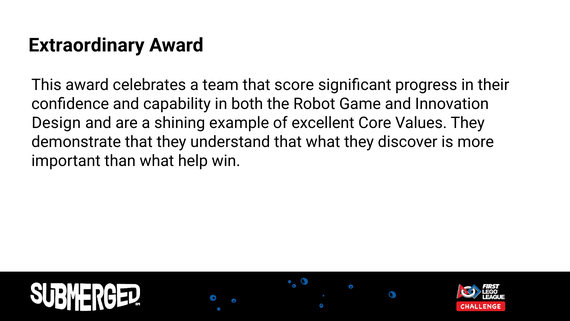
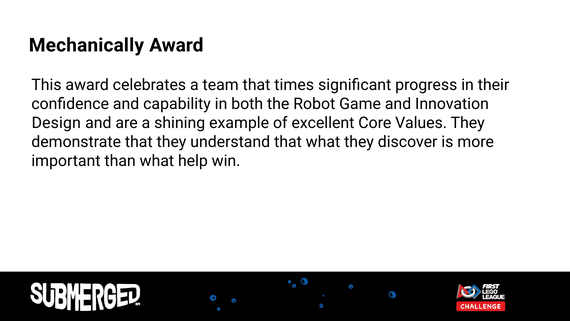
Extraordinary: Extraordinary -> Mechanically
score: score -> times
